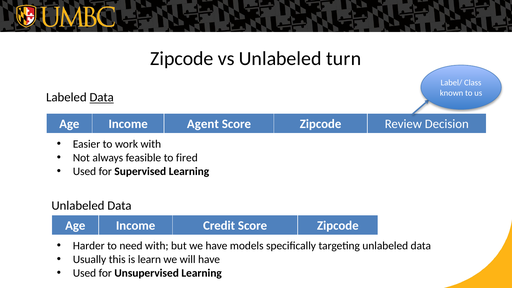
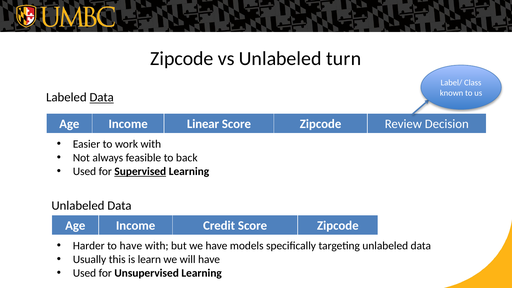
Agent: Agent -> Linear
fired: fired -> back
Supervised underline: none -> present
to need: need -> have
